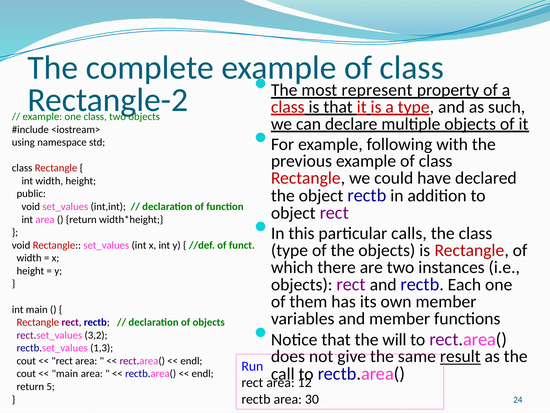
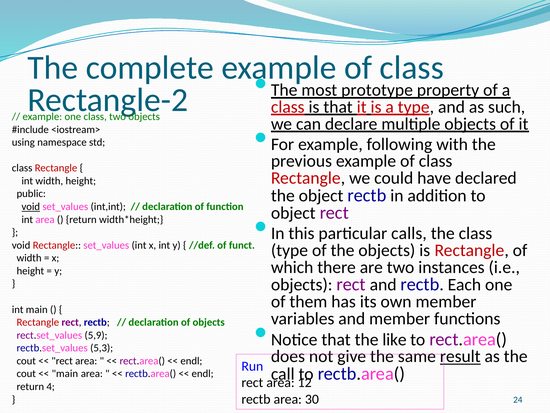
represent: represent -> prototype
void at (31, 206) underline: none -> present
will: will -> like
3,2: 3,2 -> 5,9
1,3: 1,3 -> 5,3
5: 5 -> 4
